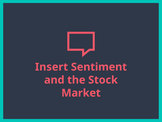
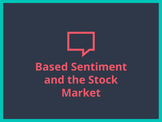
Insert: Insert -> Based
